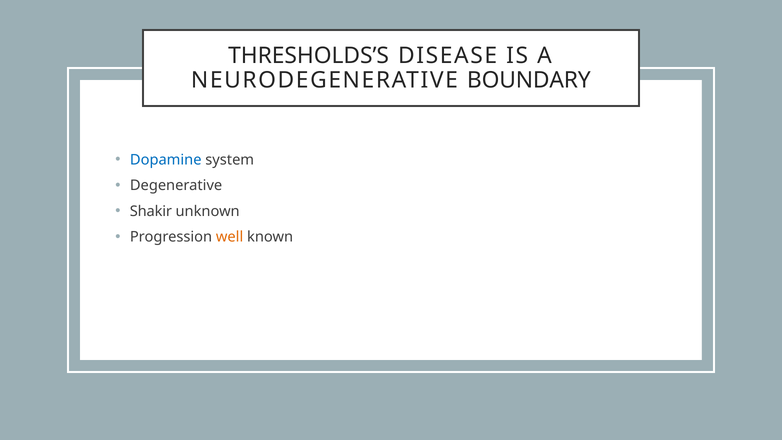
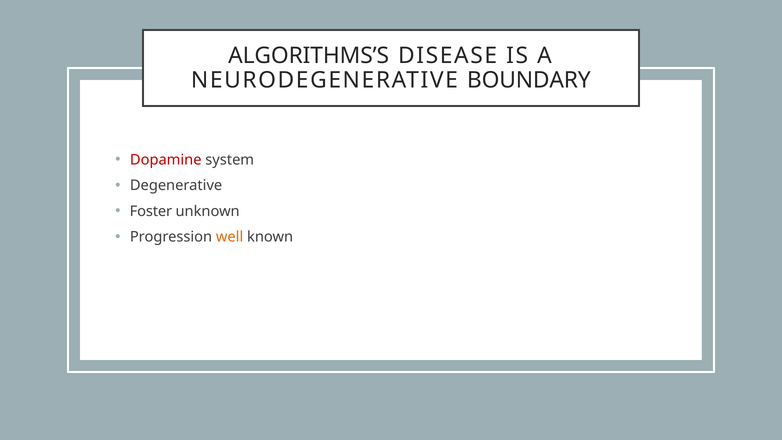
THRESHOLDS’S: THRESHOLDS’S -> ALGORITHMS’S
Dopamine colour: blue -> red
Shakir: Shakir -> Foster
